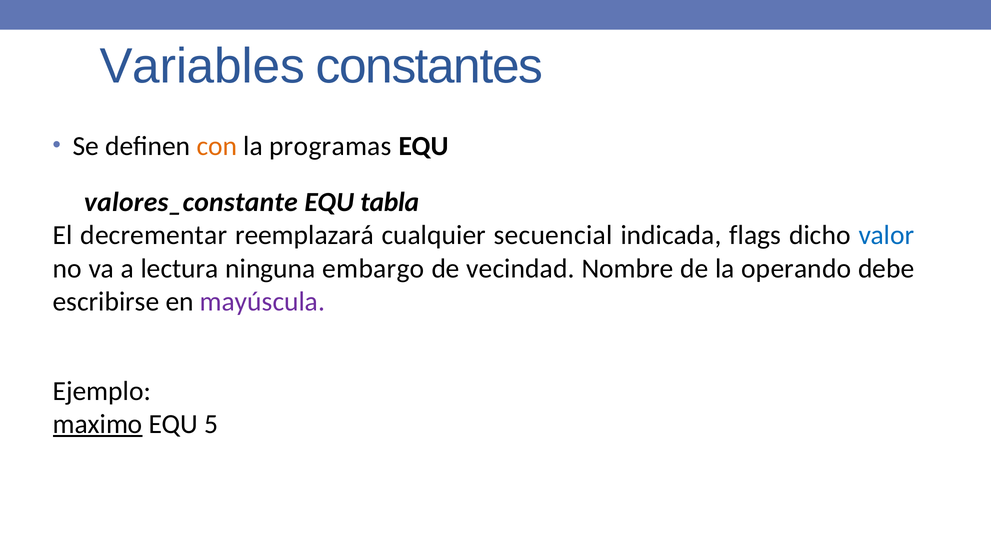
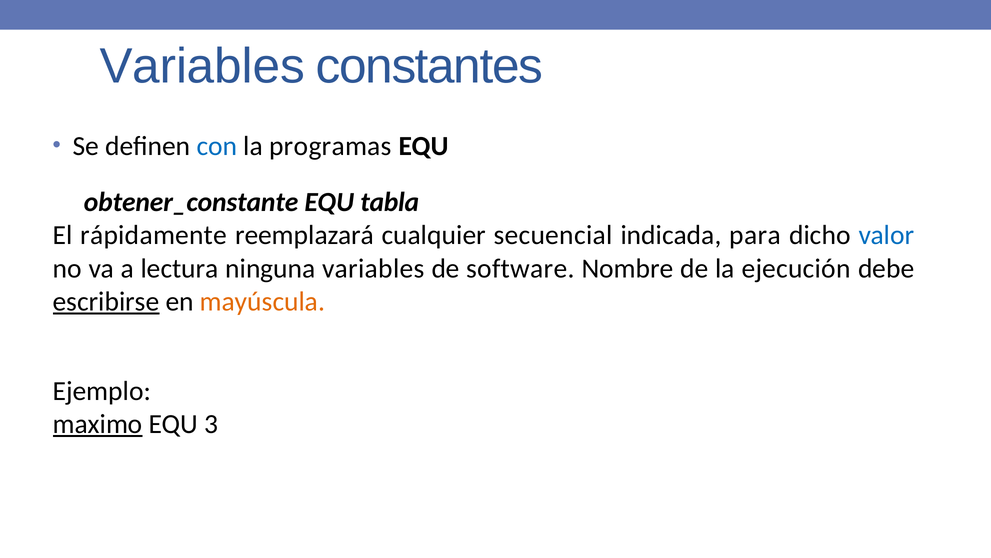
con colour: orange -> blue
valores_constante: valores_constante -> obtener_constante
decrementar: decrementar -> rápidamente
flags: flags -> para
ninguna embargo: embargo -> variables
vecindad: vecindad -> software
operando: operando -> ejecución
escribirse underline: none -> present
mayúscula colour: purple -> orange
5: 5 -> 3
